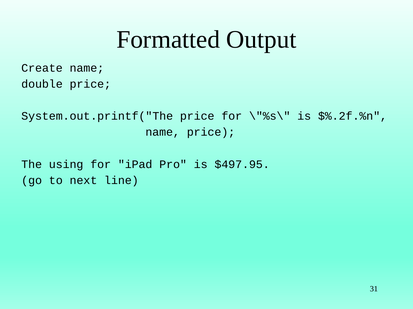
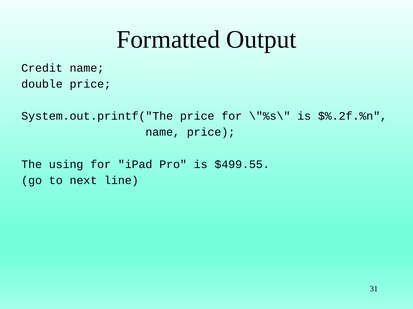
Create: Create -> Credit
$497.95: $497.95 -> $499.55
